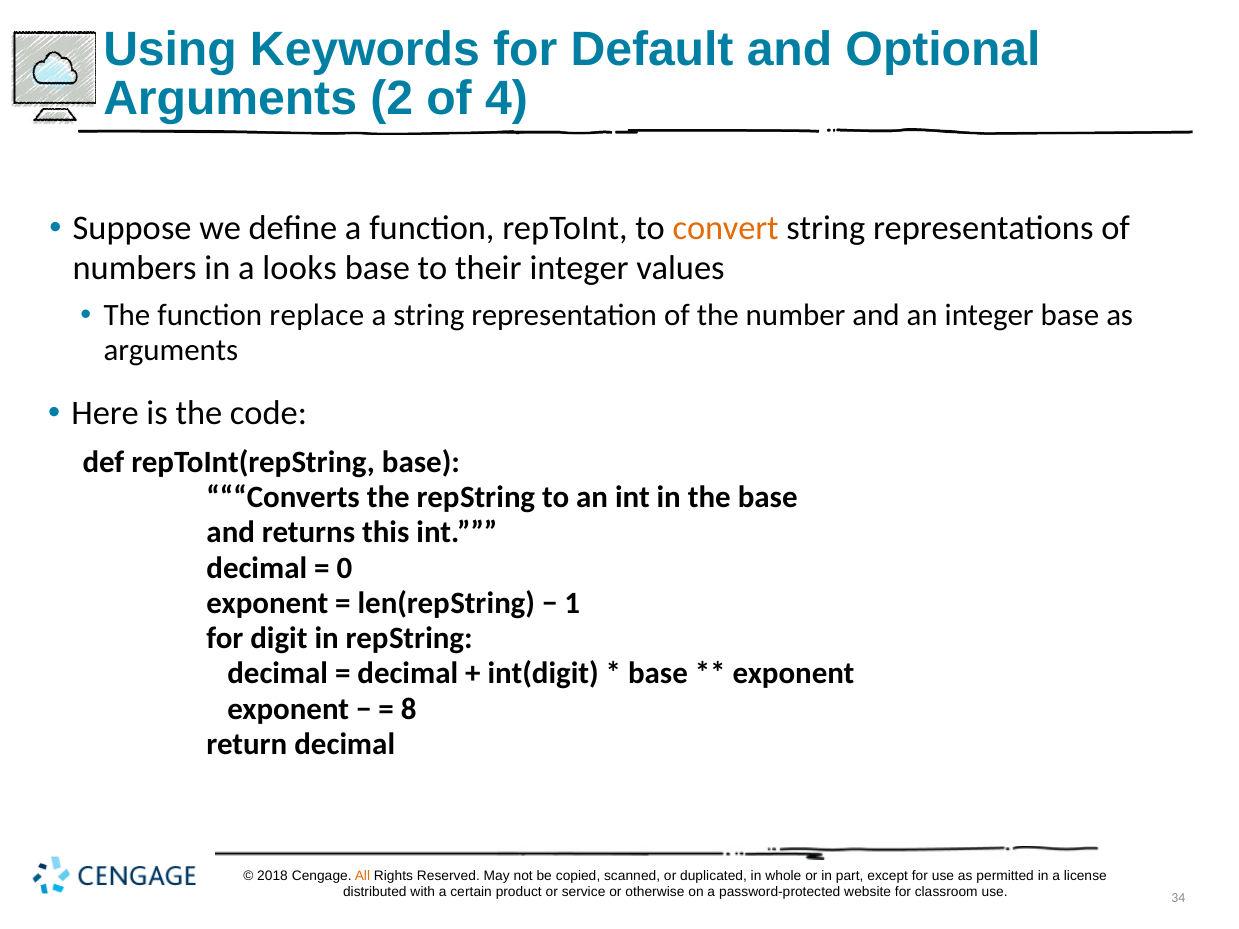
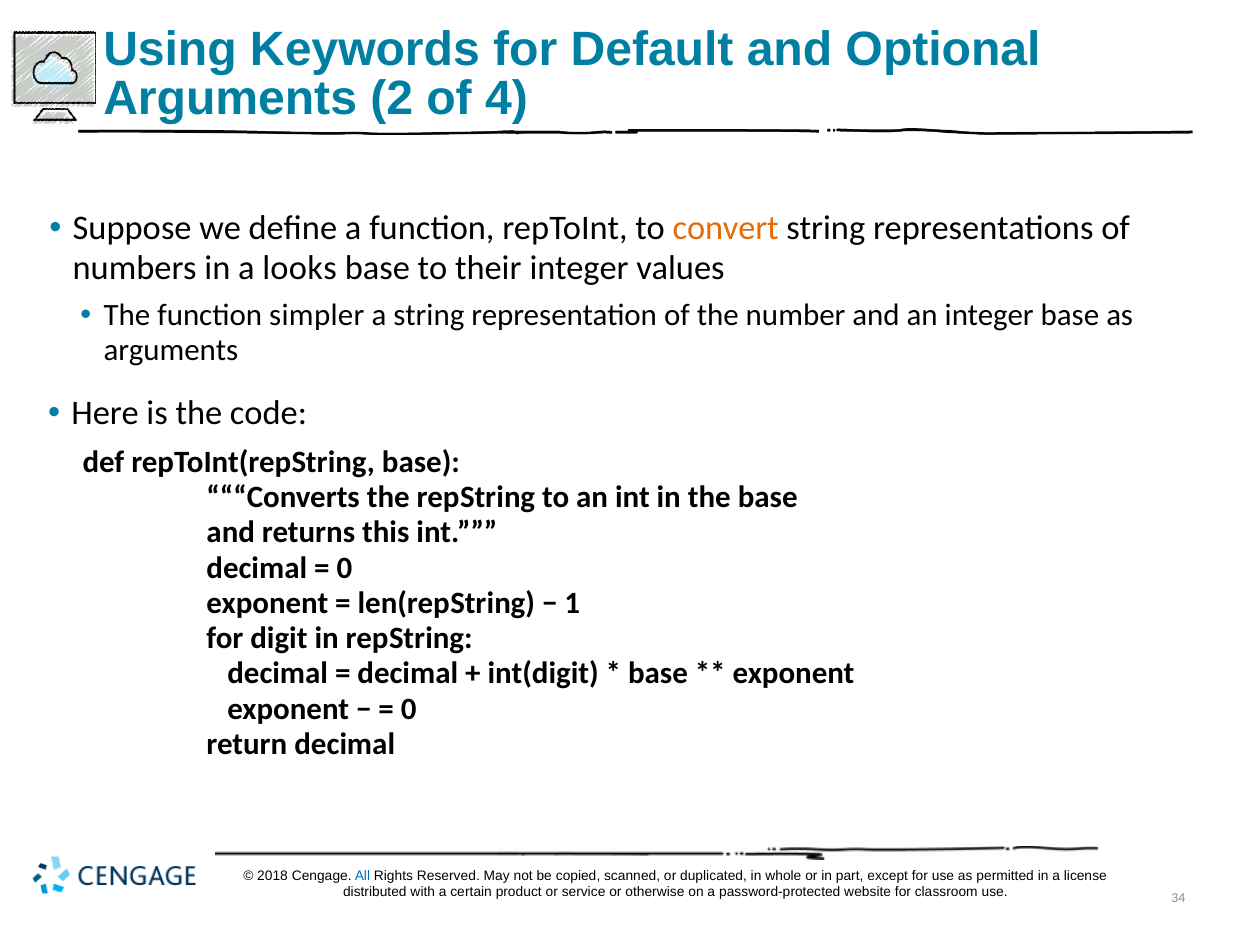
replace: replace -> simpler
8 at (409, 709): 8 -> 0
All colour: orange -> blue
